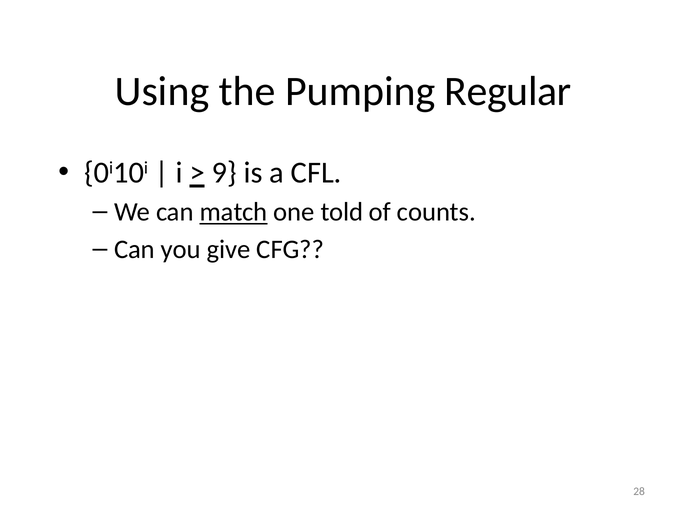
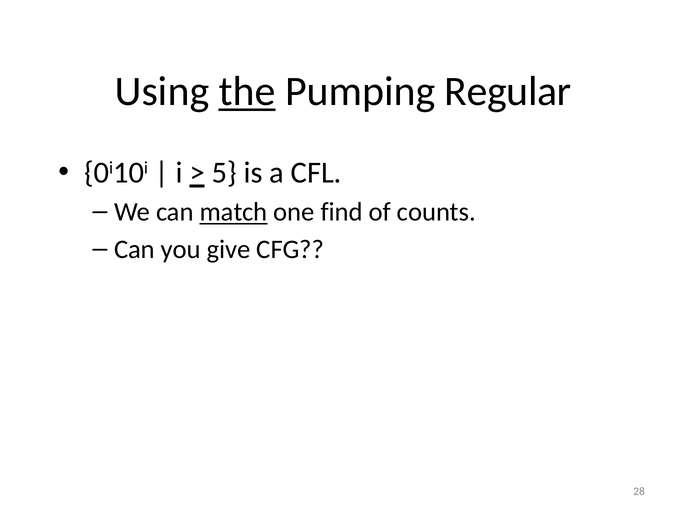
the underline: none -> present
9: 9 -> 5
told: told -> find
